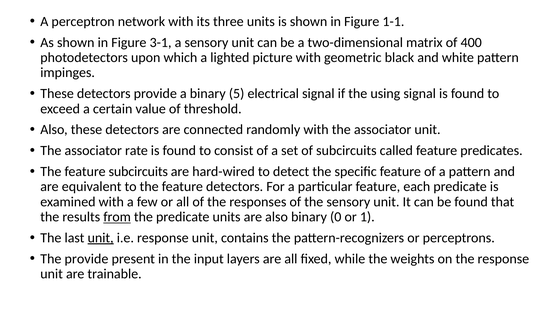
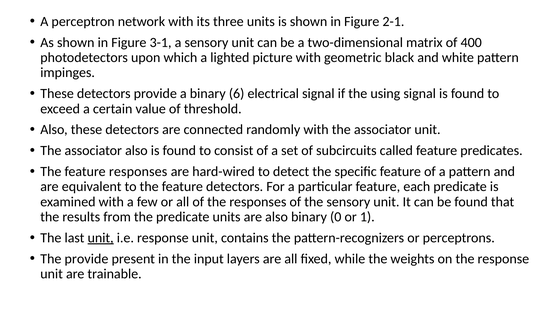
1-1: 1-1 -> 2-1
5: 5 -> 6
associator rate: rate -> also
feature subcircuits: subcircuits -> responses
from underline: present -> none
